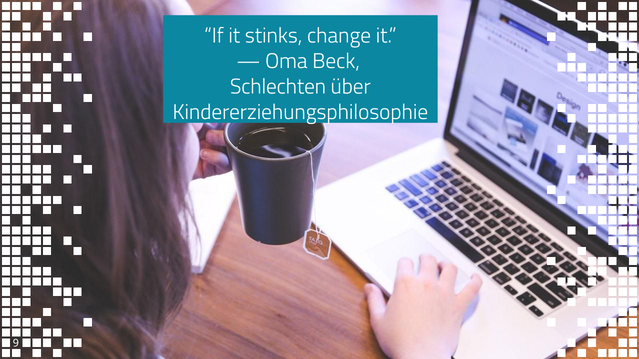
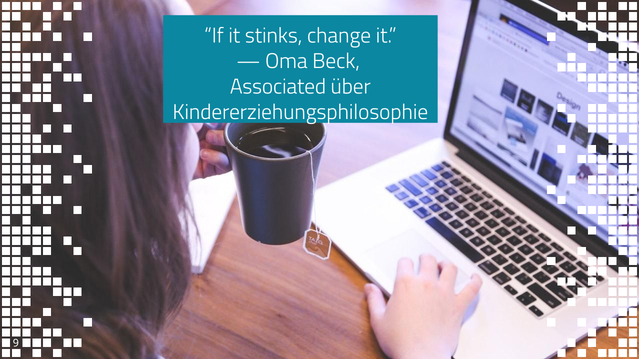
Schlechten: Schlechten -> Associated
